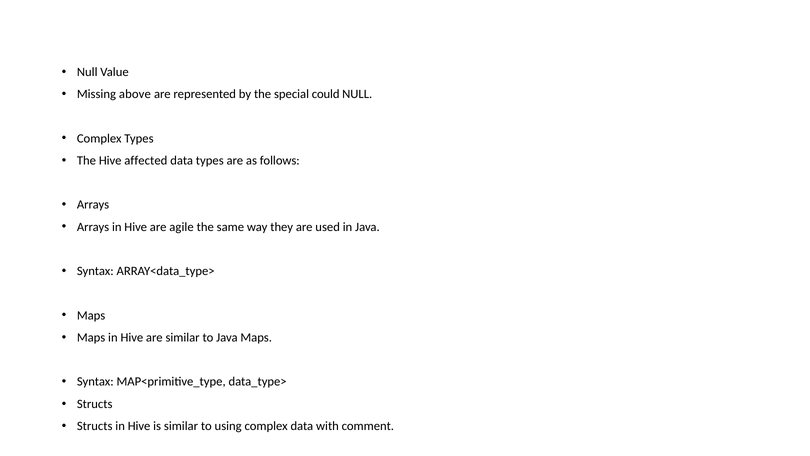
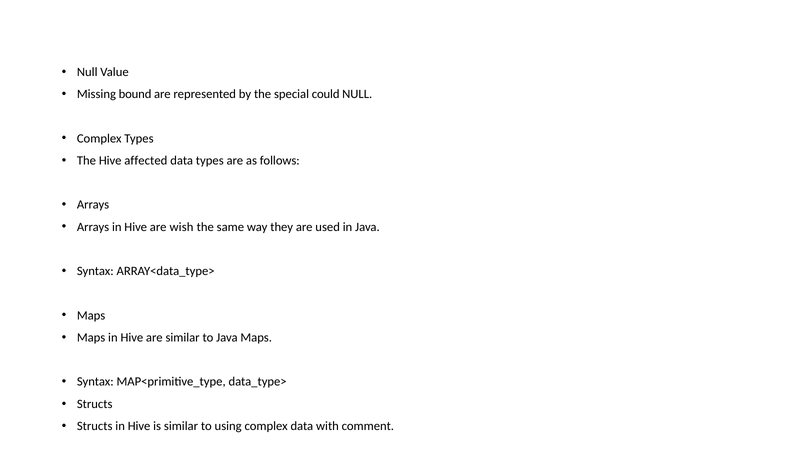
above: above -> bound
agile: agile -> wish
